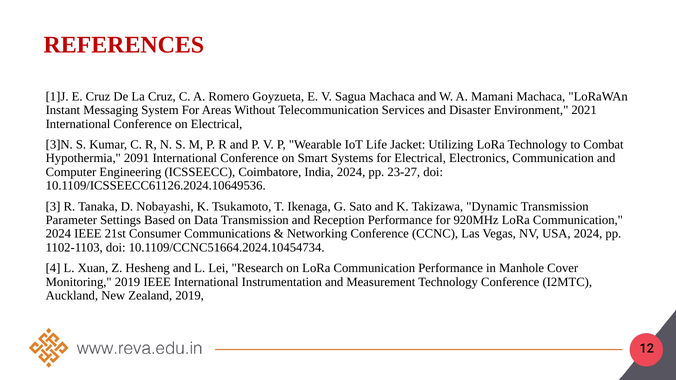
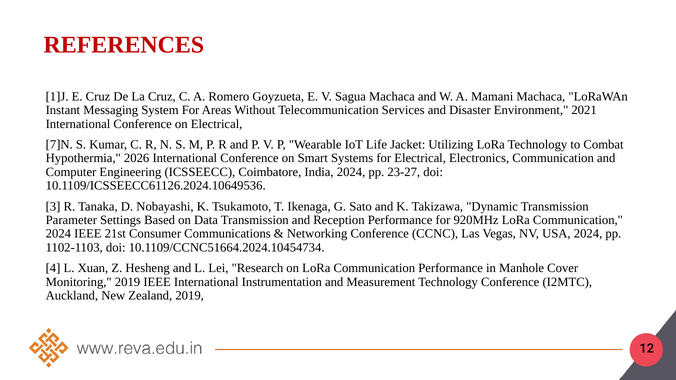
3]N: 3]N -> 7]N
2091: 2091 -> 2026
